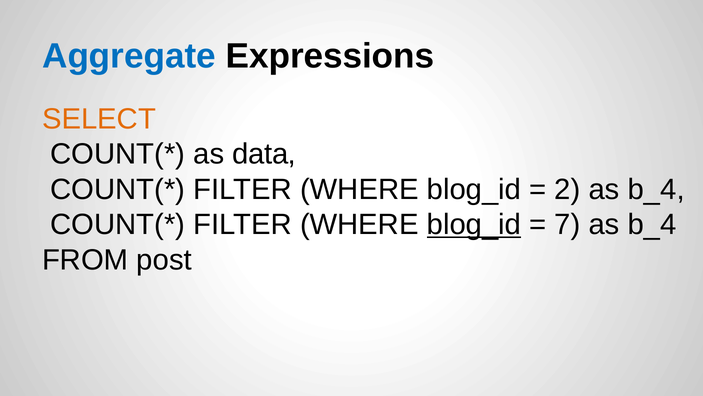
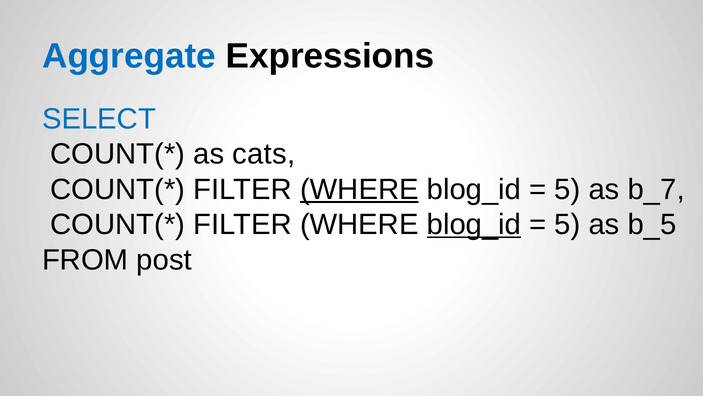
SELECT colour: orange -> blue
data: data -> cats
WHERE at (359, 189) underline: none -> present
2 at (567, 189): 2 -> 5
b_4 at (656, 189): b_4 -> b_7
7 at (567, 224): 7 -> 5
b_4 at (652, 224): b_4 -> b_5
